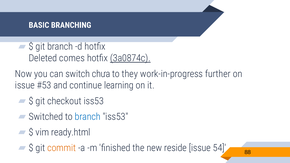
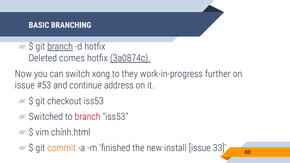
branch at (60, 47) underline: none -> present
chưa: chưa -> xong
learning: learning -> address
branch at (88, 117) colour: blue -> red
ready.html: ready.html -> chính.html
reside: reside -> install
54: 54 -> 33
